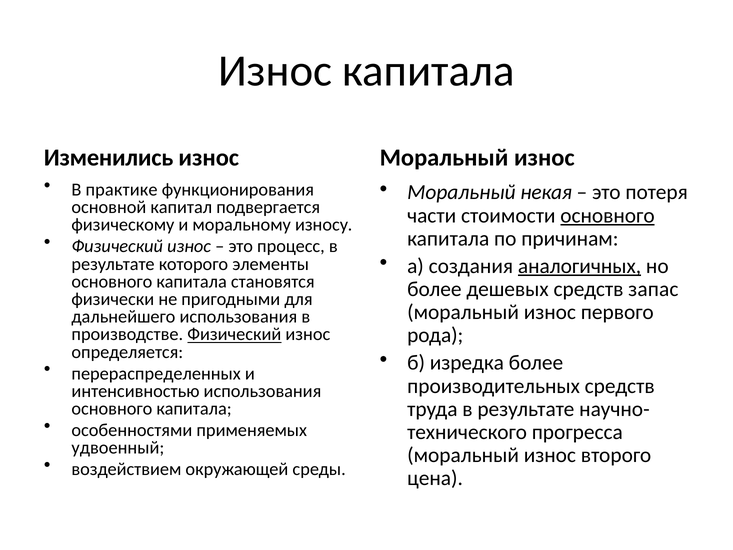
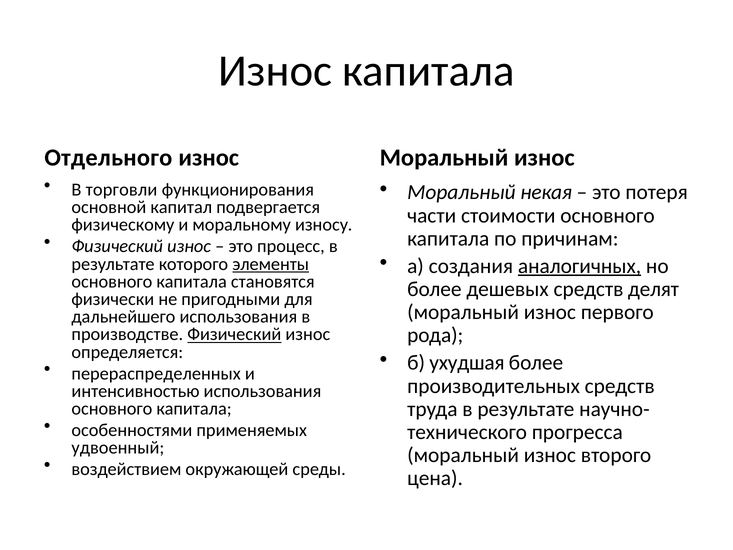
Изменились: Изменились -> Отдельного
практике: практике -> торговли
основного at (607, 215) underline: present -> none
элементы underline: none -> present
запас: запас -> делят
изредка: изредка -> ухудшая
